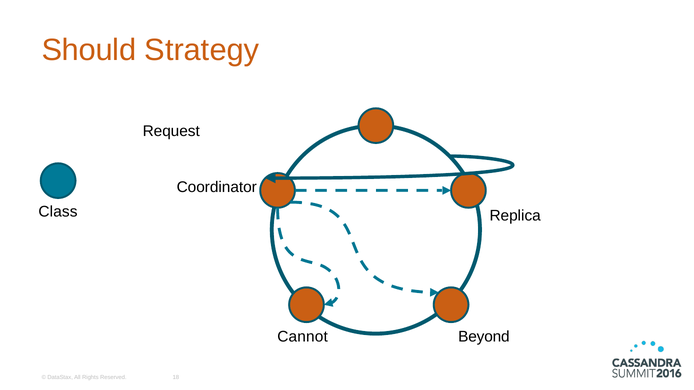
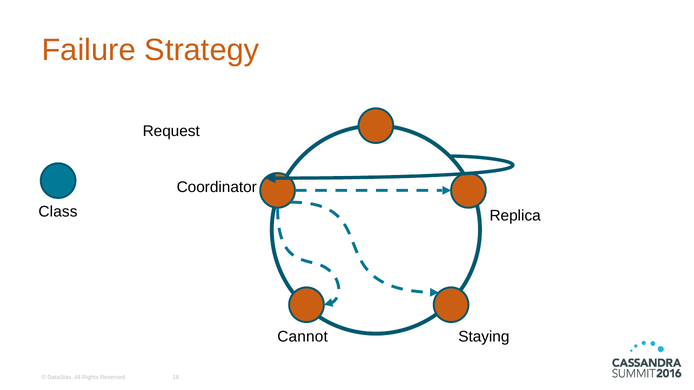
Should: Should -> Failure
Beyond: Beyond -> Staying
